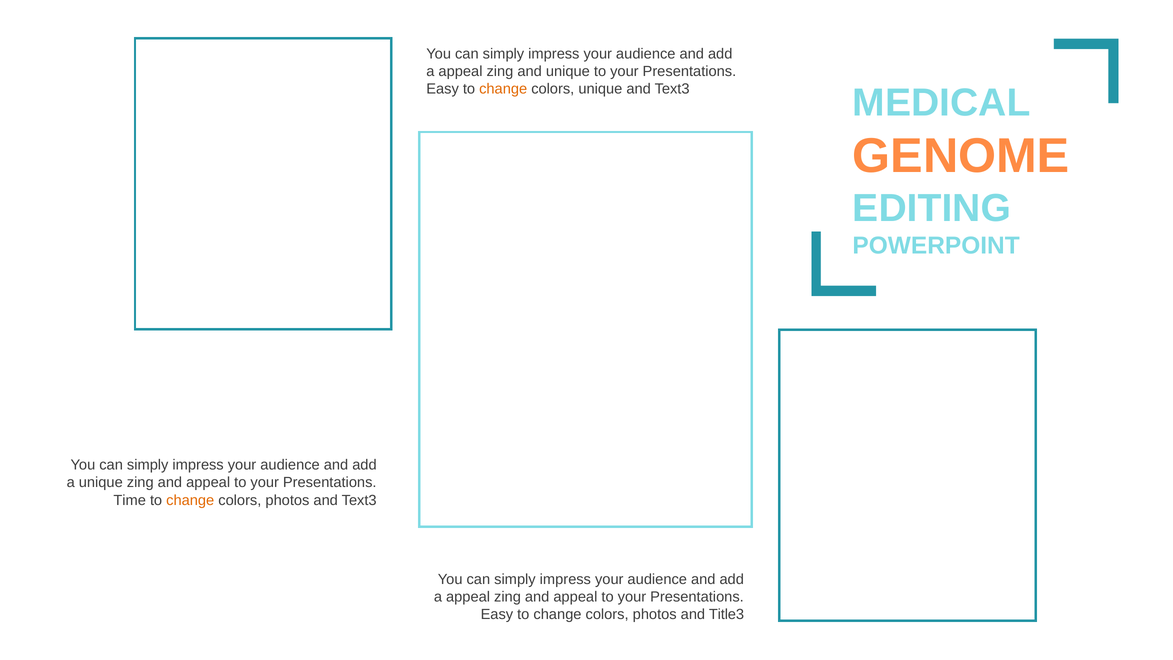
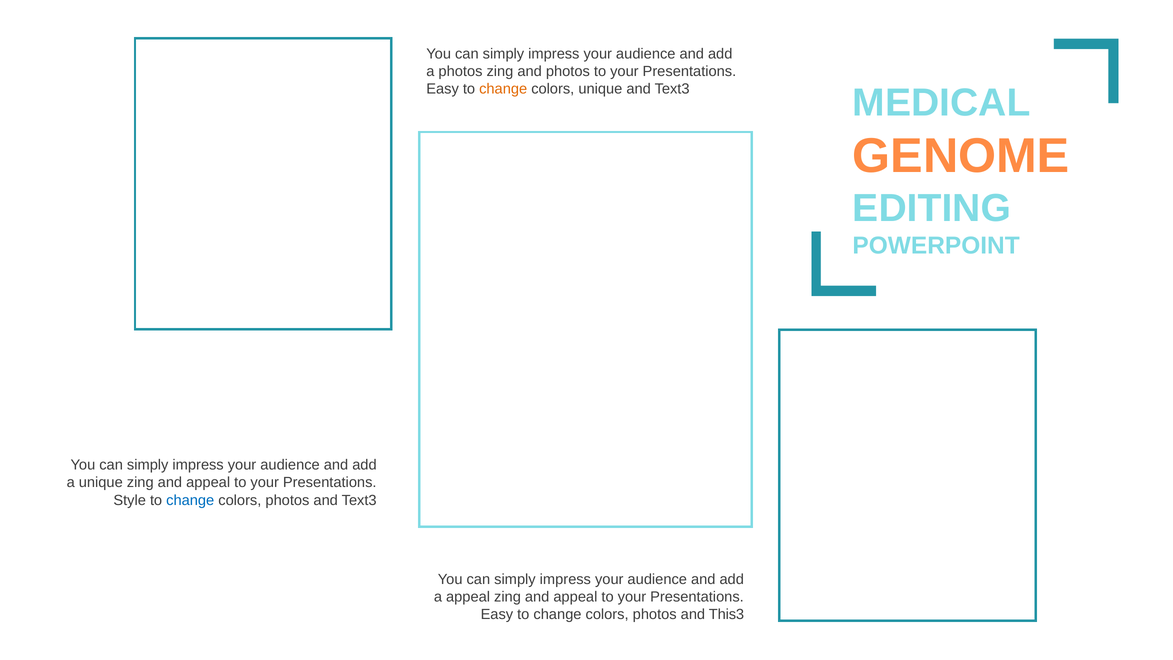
appeal at (461, 72): appeal -> photos
and unique: unique -> photos
Time: Time -> Style
change at (190, 500) colour: orange -> blue
Title3: Title3 -> This3
